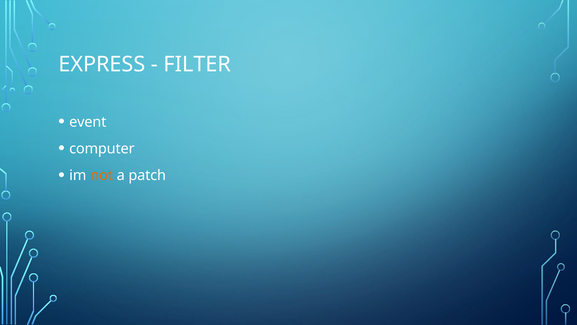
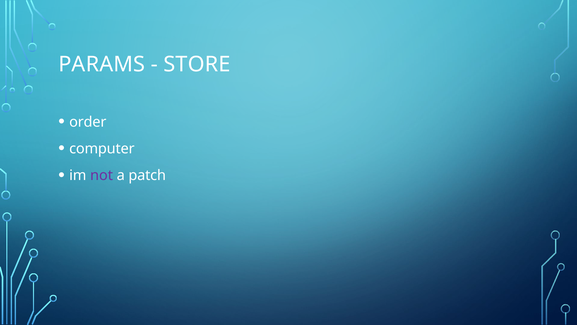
EXPRESS: EXPRESS -> PARAMS
FILTER: FILTER -> STORE
event: event -> order
not colour: orange -> purple
